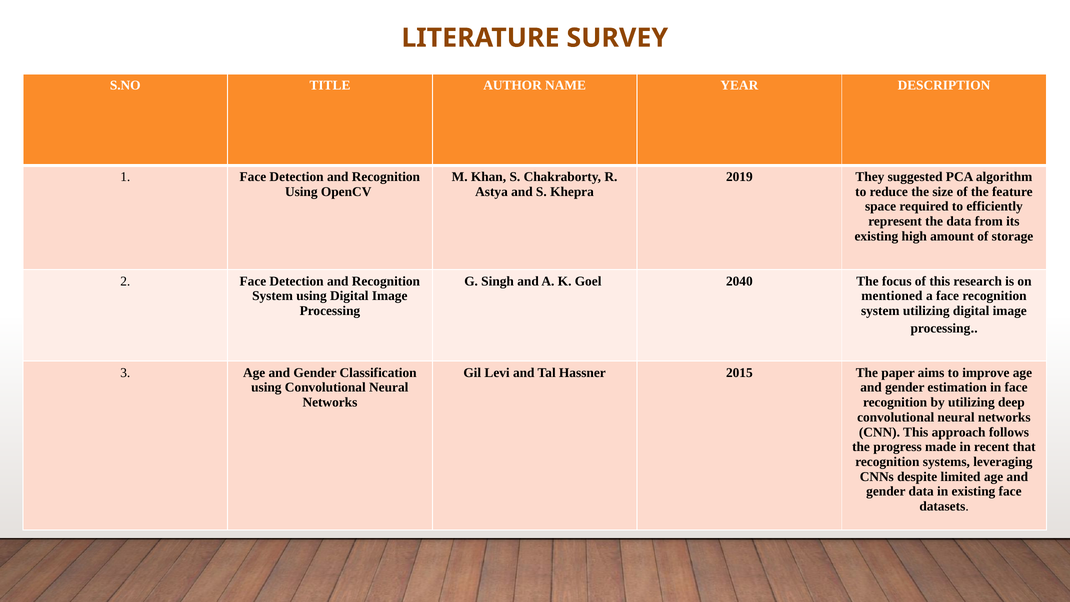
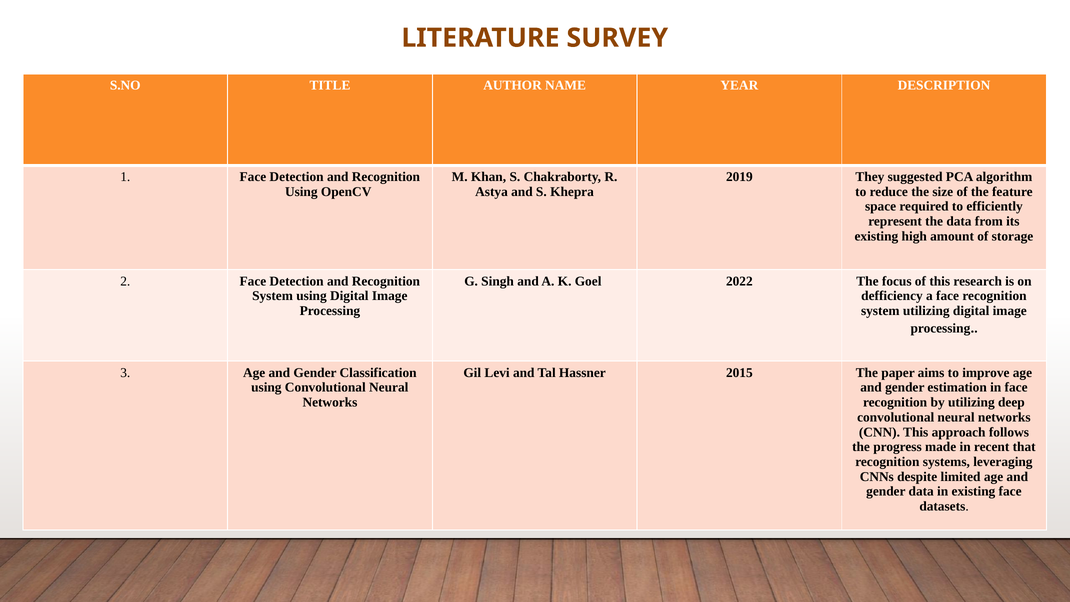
2040: 2040 -> 2022
mentioned: mentioned -> defficiency
